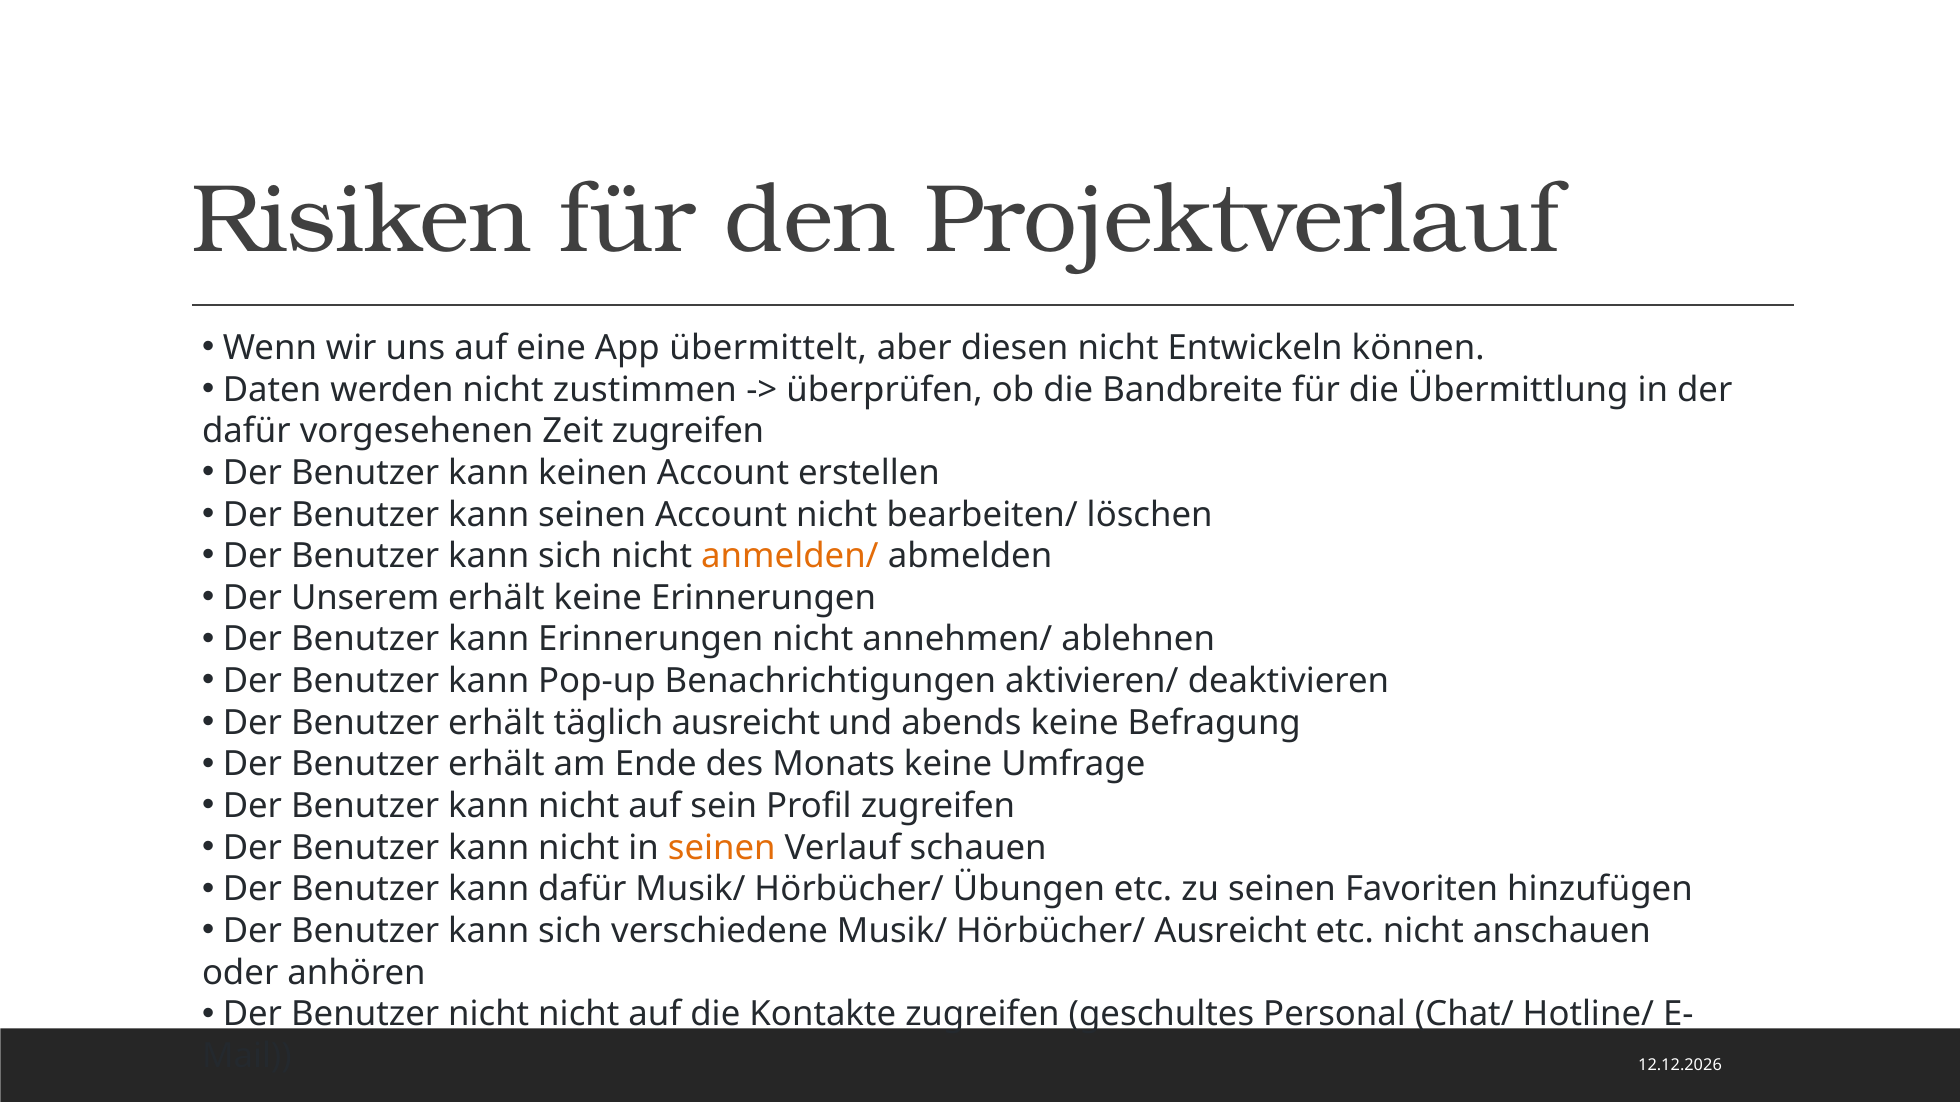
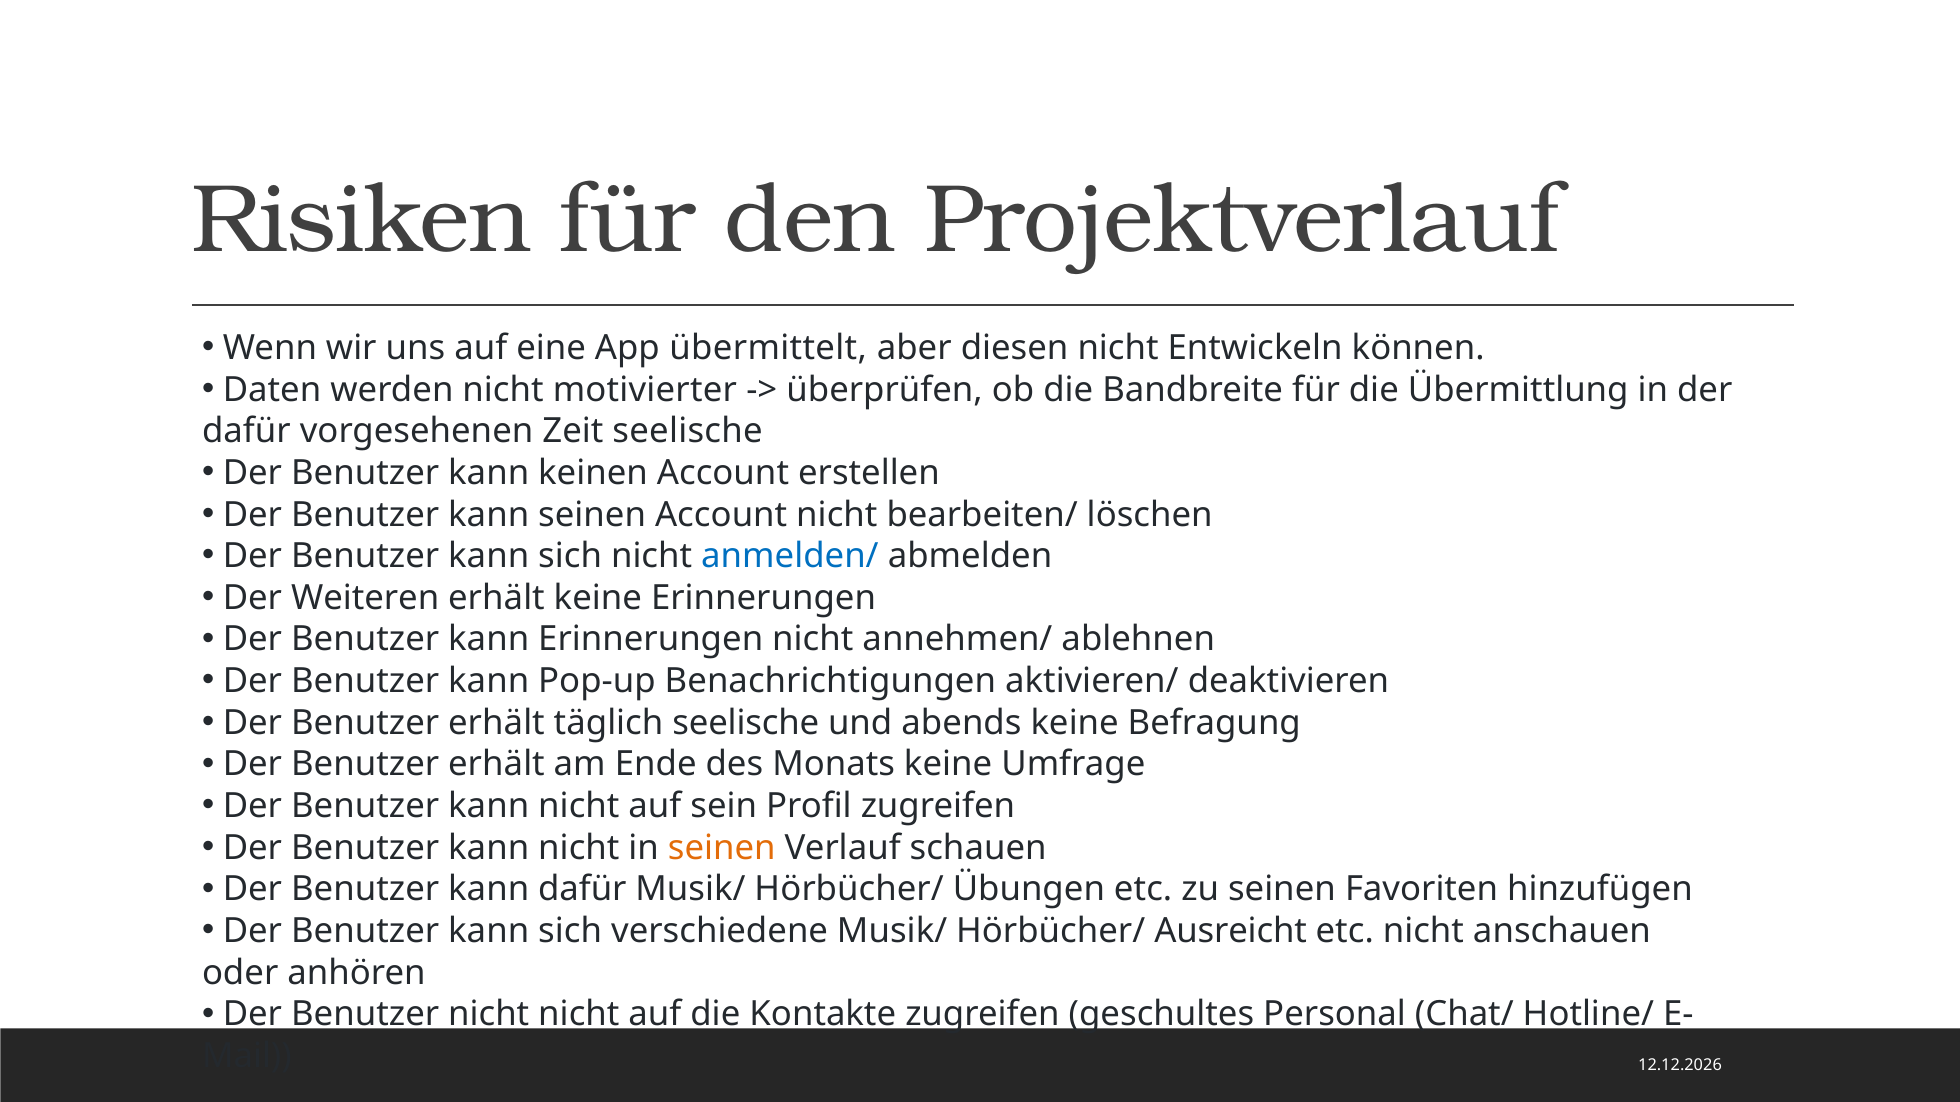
zustimmen: zustimmen -> motivierter
Zeit zugreifen: zugreifen -> seelische
anmelden/ colour: orange -> blue
Unserem: Unserem -> Weiteren
täglich ausreicht: ausreicht -> seelische
